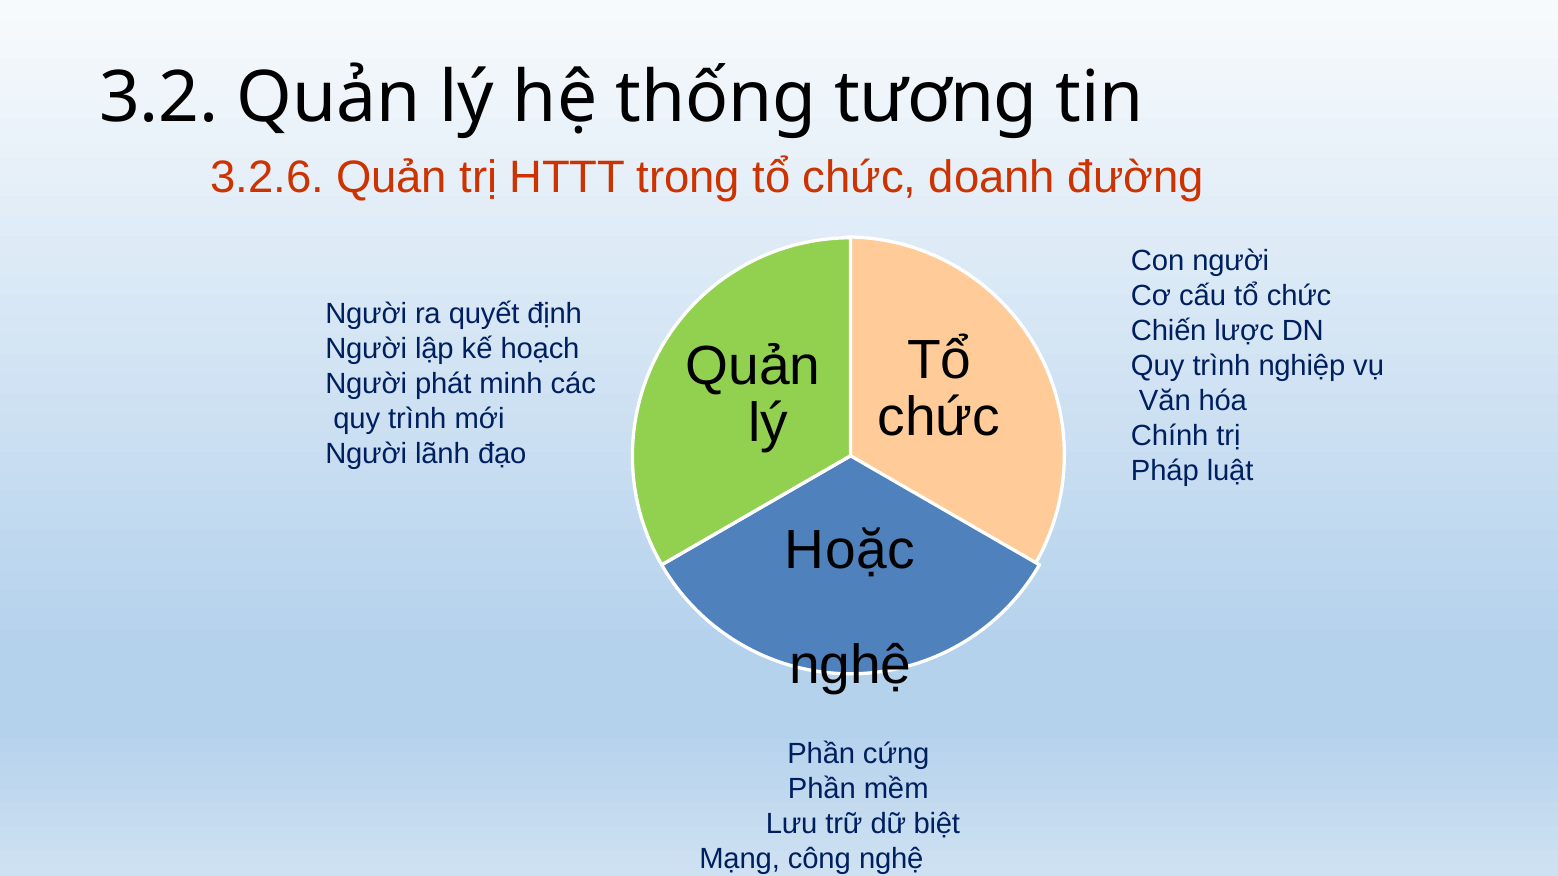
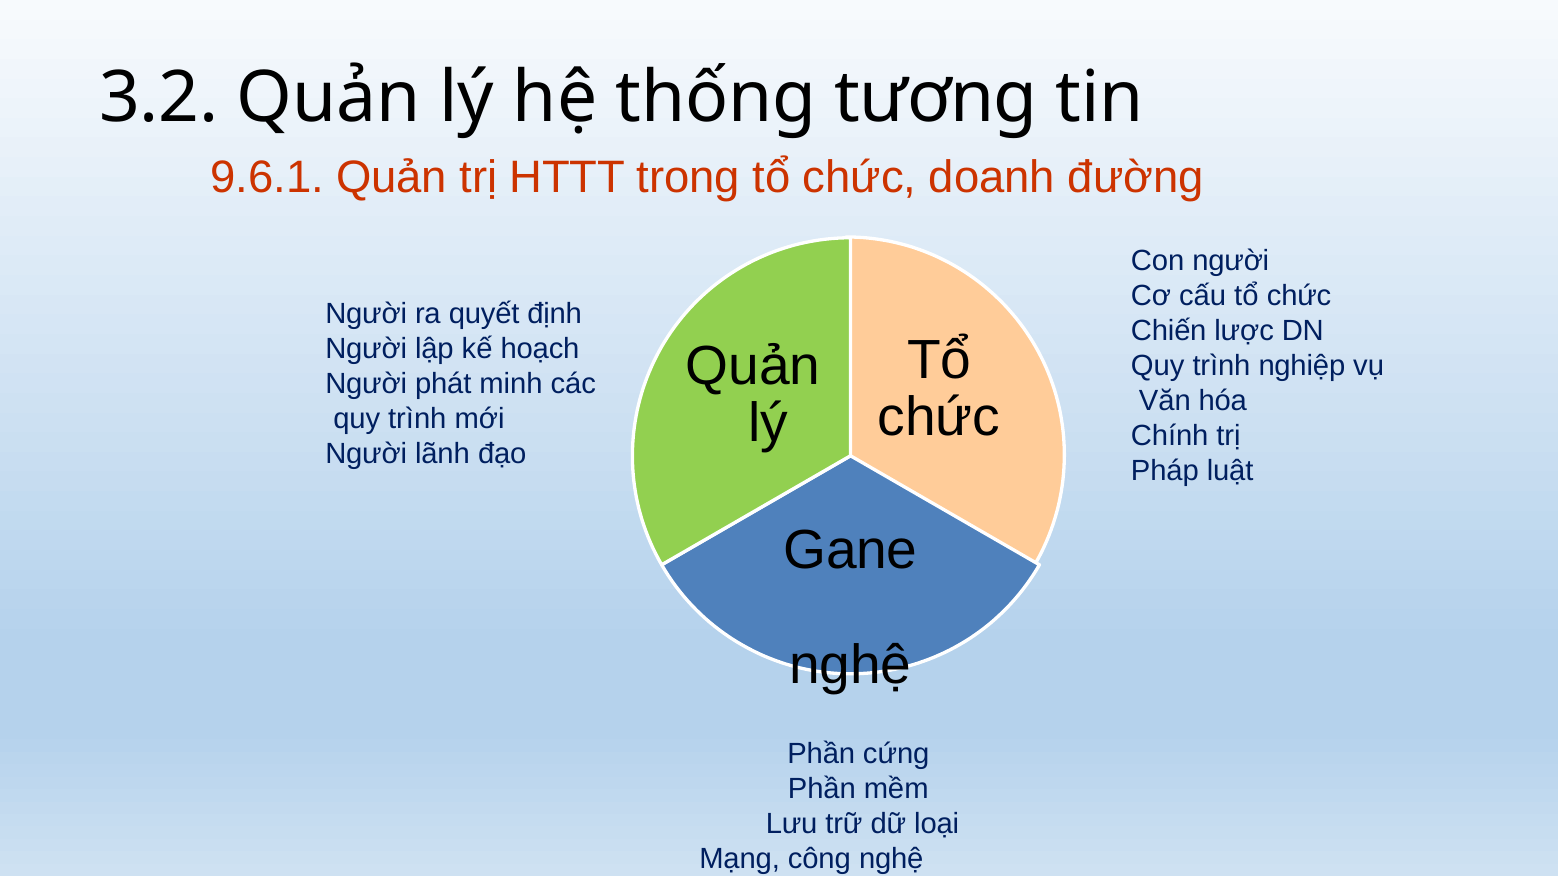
3.2.6: 3.2.6 -> 9.6.1
Hoặc: Hoặc -> Gane
biệt: biệt -> loại
